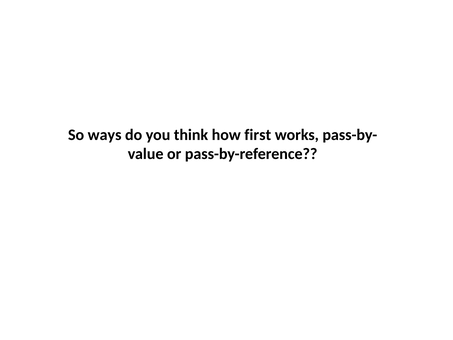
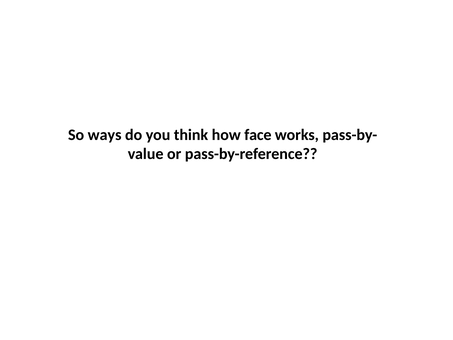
first: first -> face
